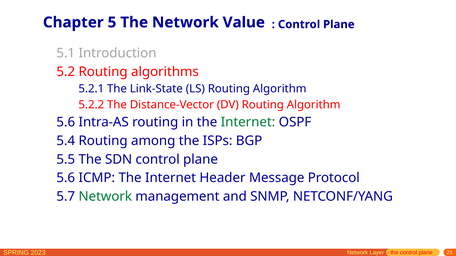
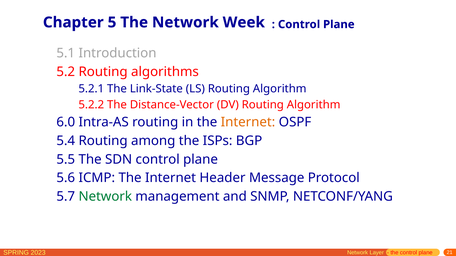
Value: Value -> Week
5.6 at (66, 122): 5.6 -> 6.0
Internet at (248, 122) colour: green -> orange
